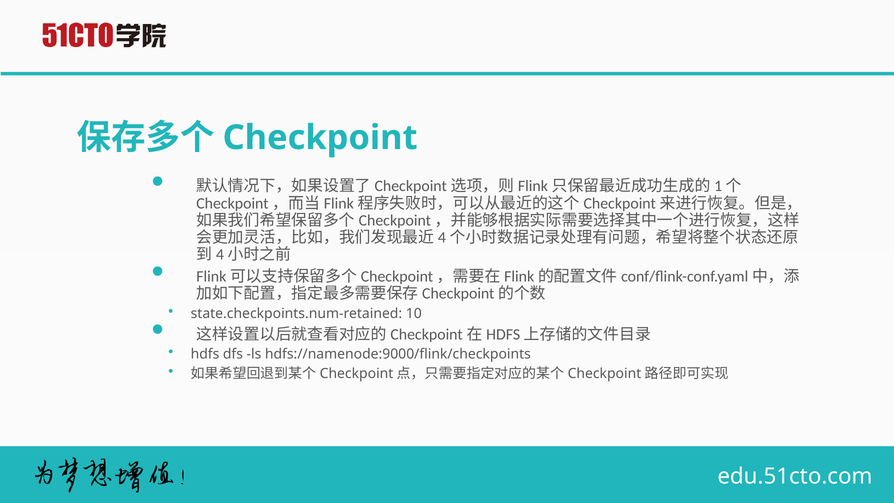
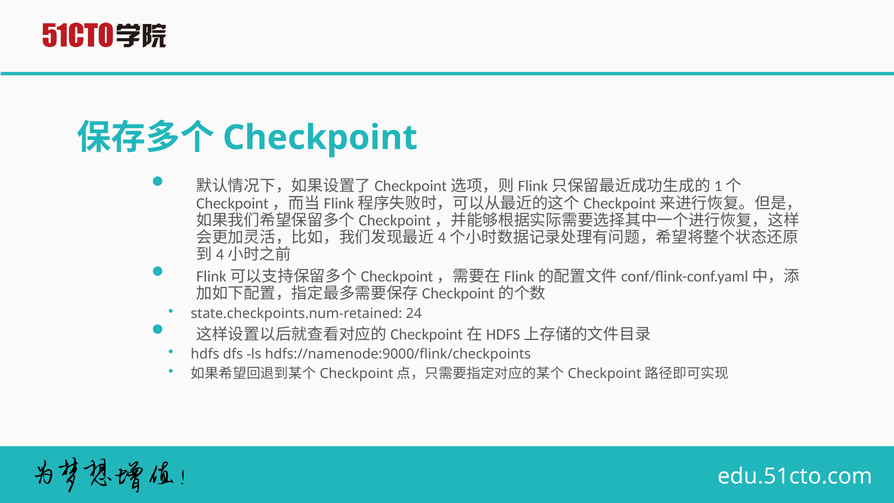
10: 10 -> 24
